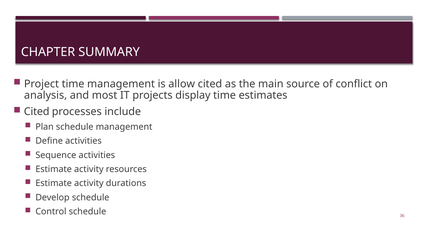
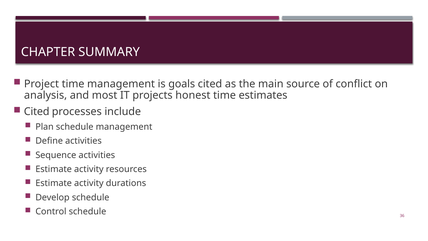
allow: allow -> goals
display: display -> honest
